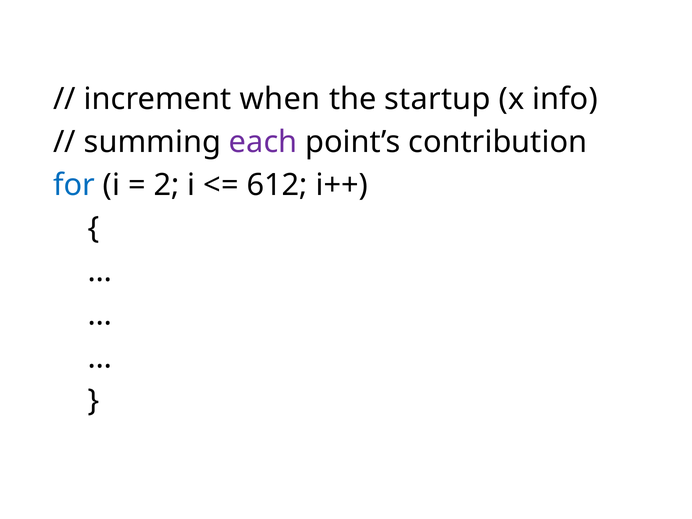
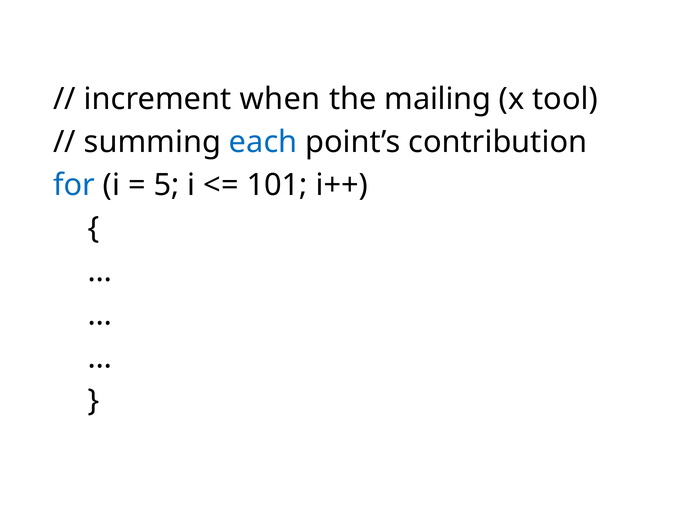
startup: startup -> mailing
info: info -> tool
each colour: purple -> blue
2: 2 -> 5
612: 612 -> 101
